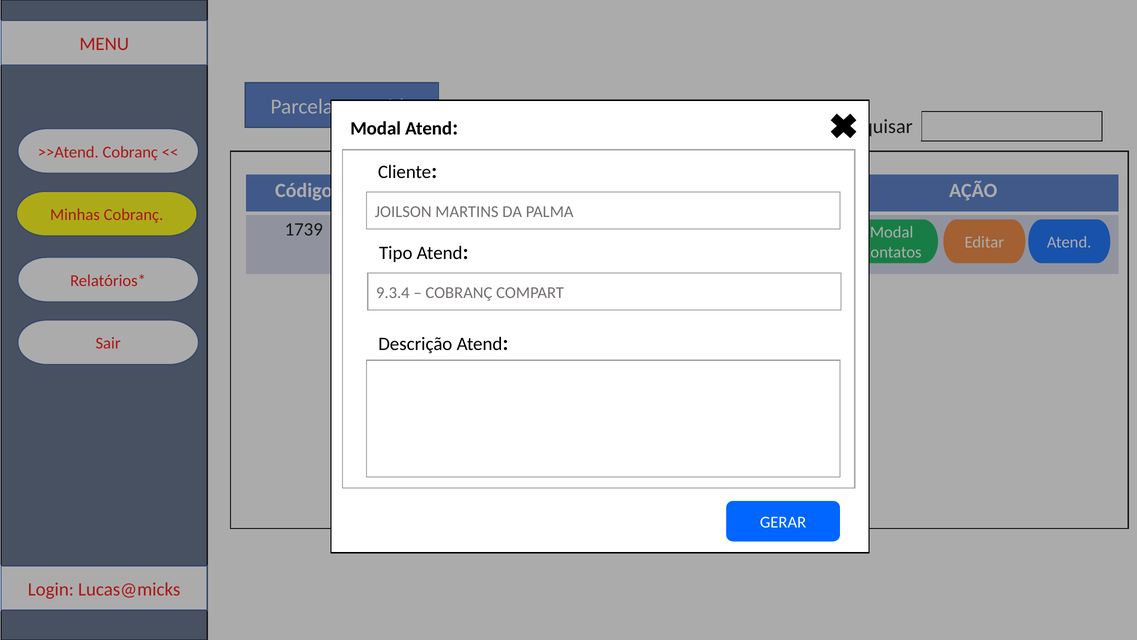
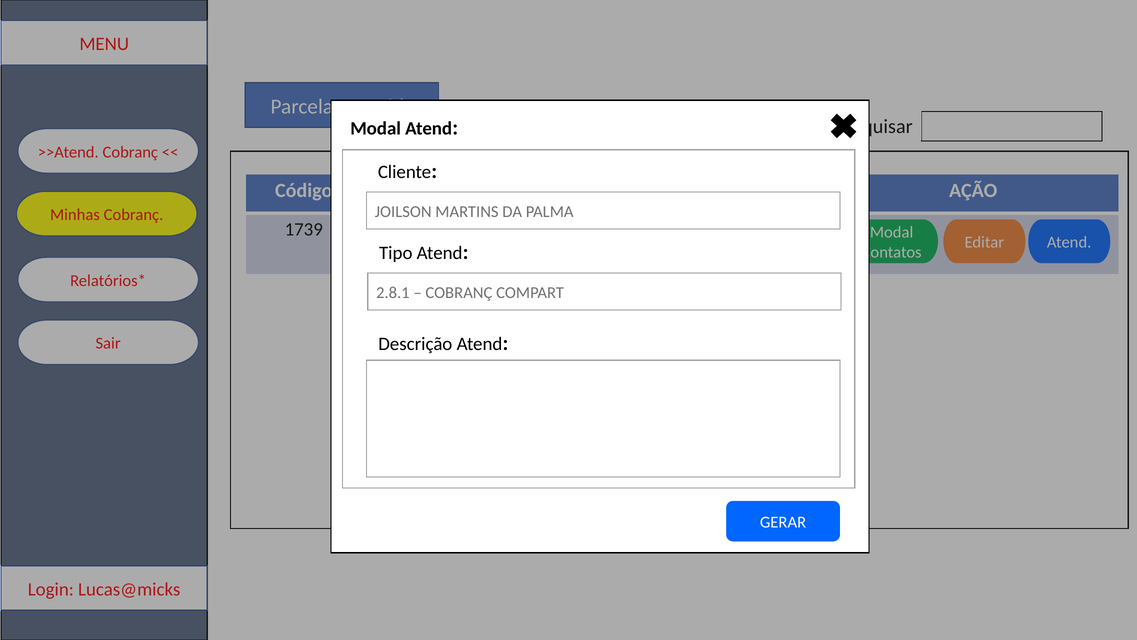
9.3.4: 9.3.4 -> 2.8.1
